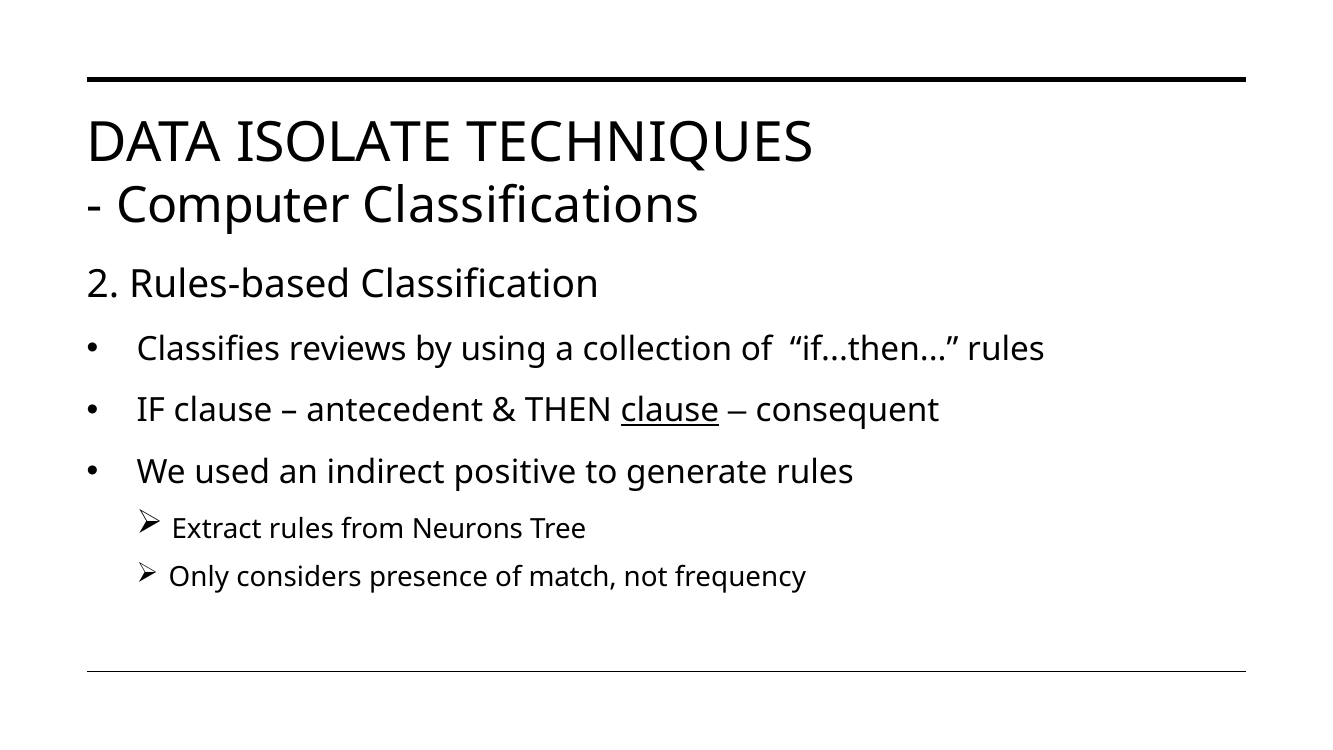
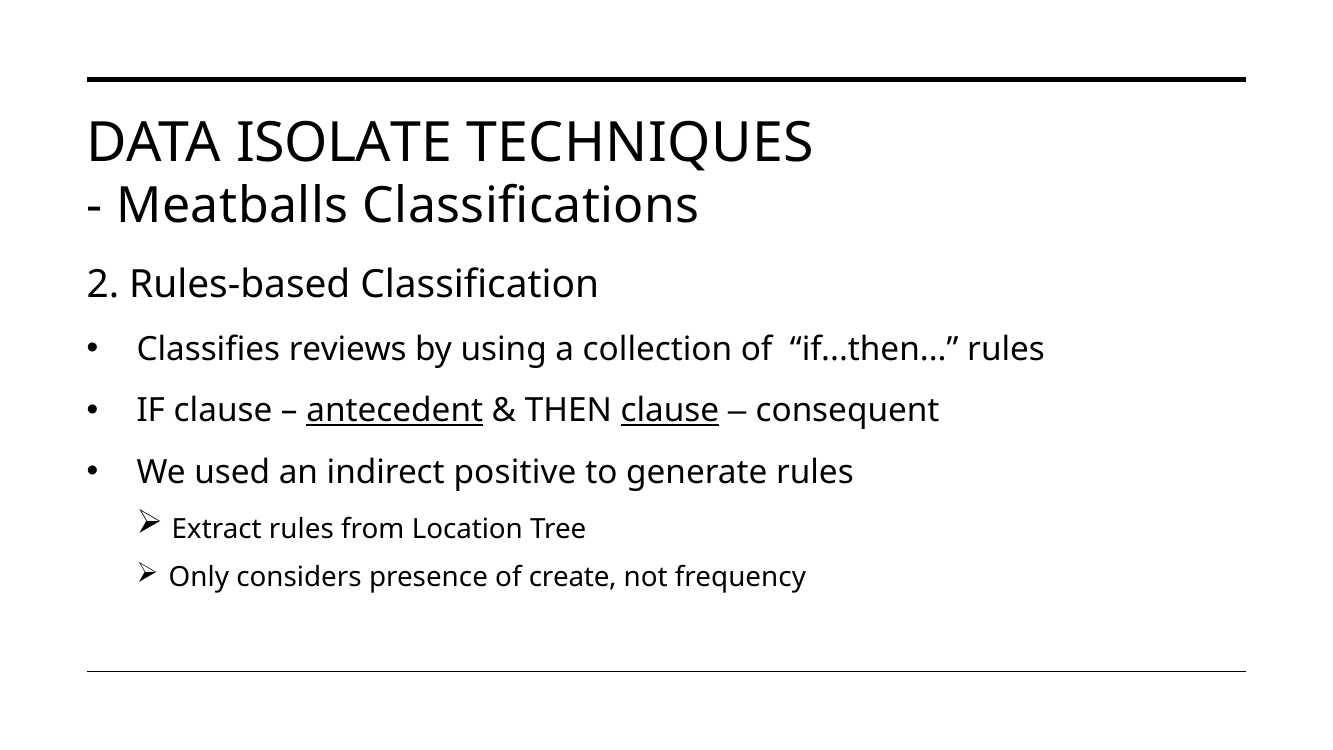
Computer: Computer -> Meatballs
antecedent underline: none -> present
Neurons: Neurons -> Location
match: match -> create
